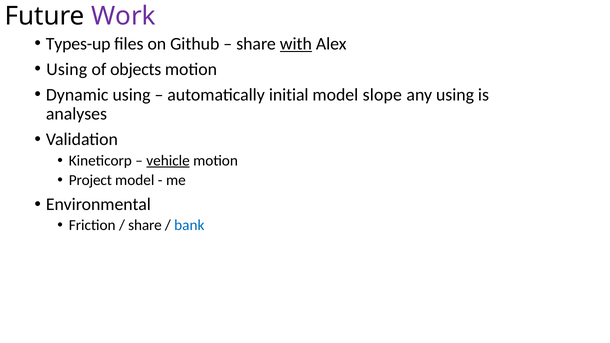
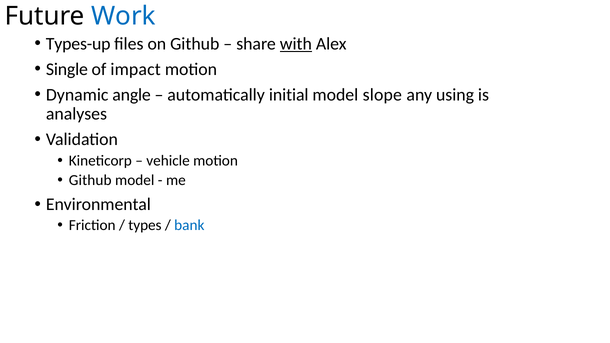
Work colour: purple -> blue
Using at (67, 69): Using -> Single
objects: objects -> impact
Dynamic using: using -> angle
vehicle underline: present -> none
Project at (90, 180): Project -> Github
share at (145, 225): share -> types
